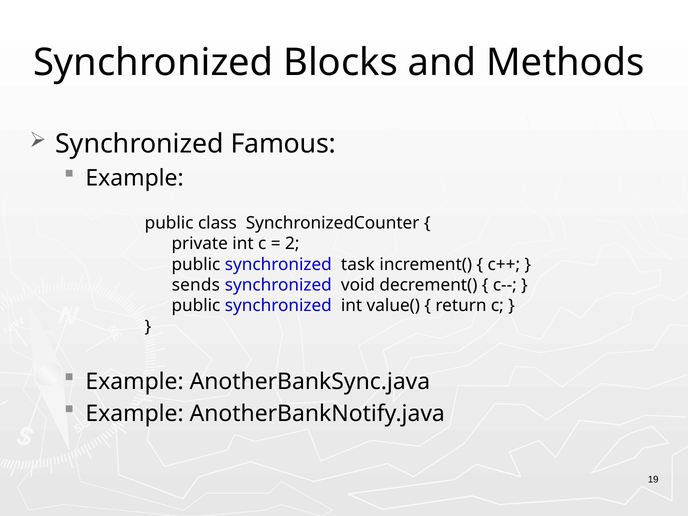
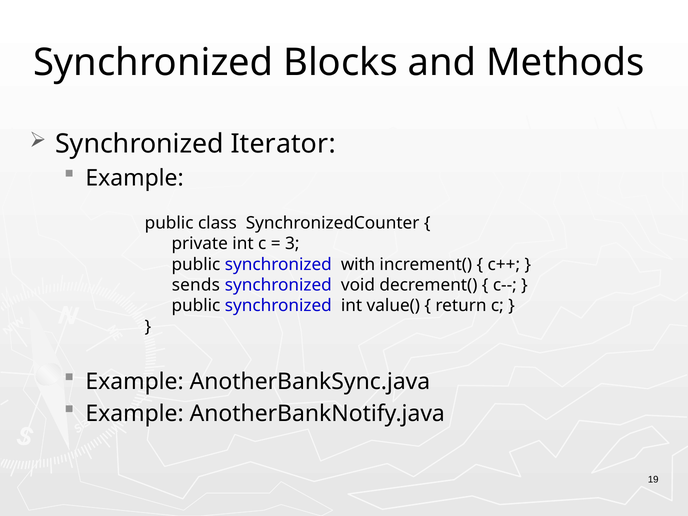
Famous: Famous -> Iterator
2: 2 -> 3
task: task -> with
